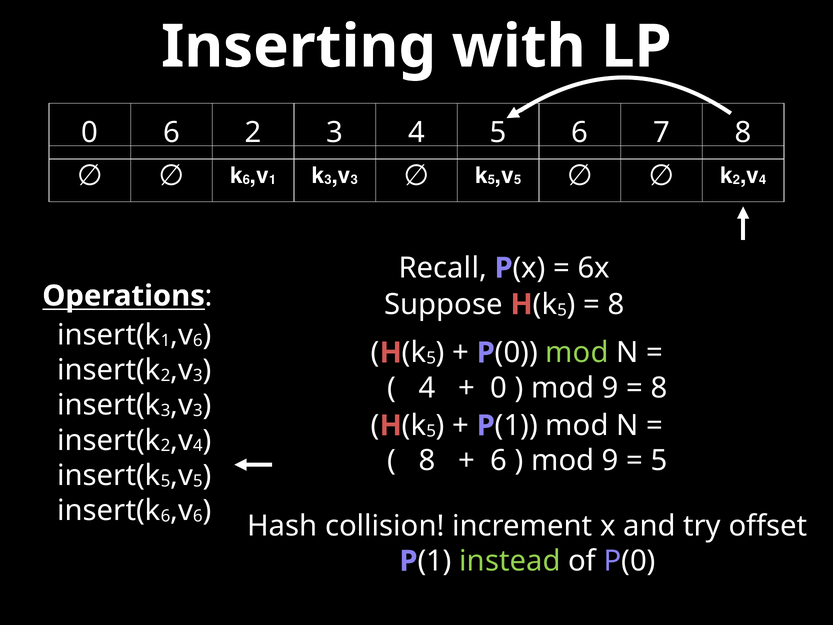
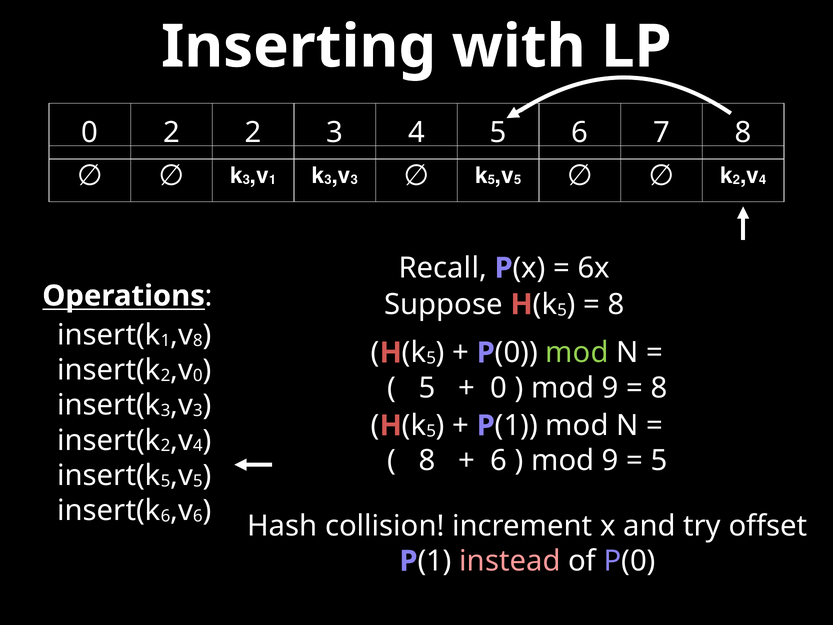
0 6: 6 -> 2
6 at (246, 180): 6 -> 3
6 at (198, 340): 6 -> 8
3 at (198, 375): 3 -> 0
4 at (427, 388): 4 -> 5
instead colour: light green -> pink
